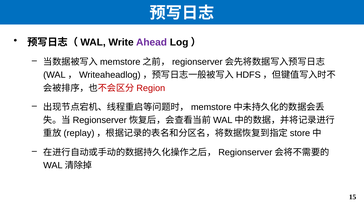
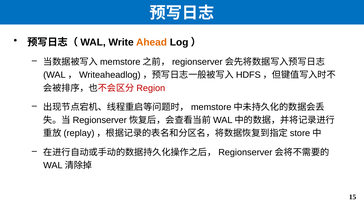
Ahead colour: purple -> orange
